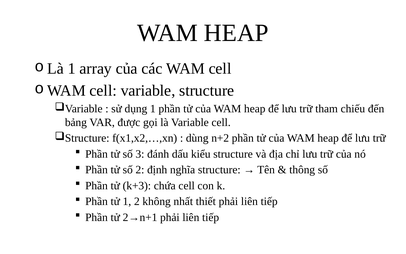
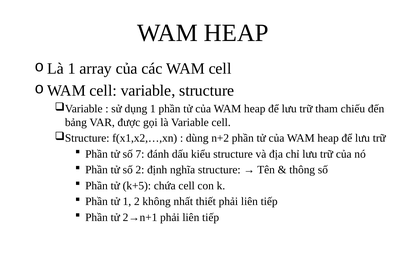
3: 3 -> 7
k+3: k+3 -> k+5
